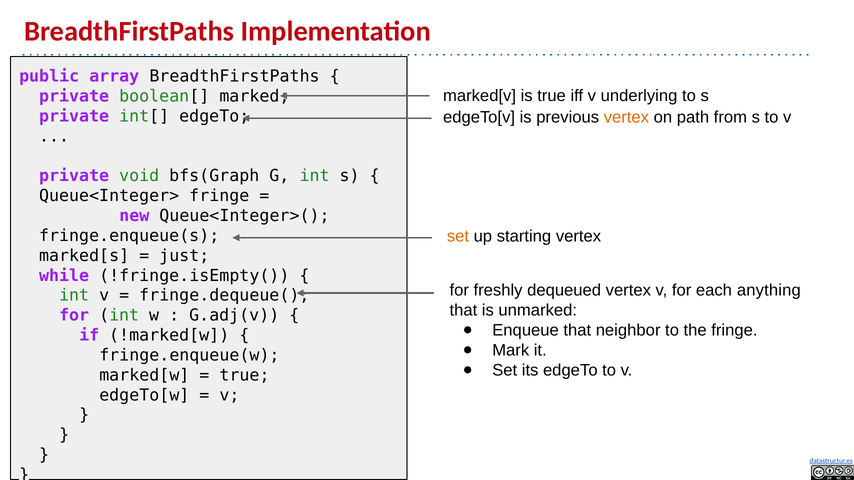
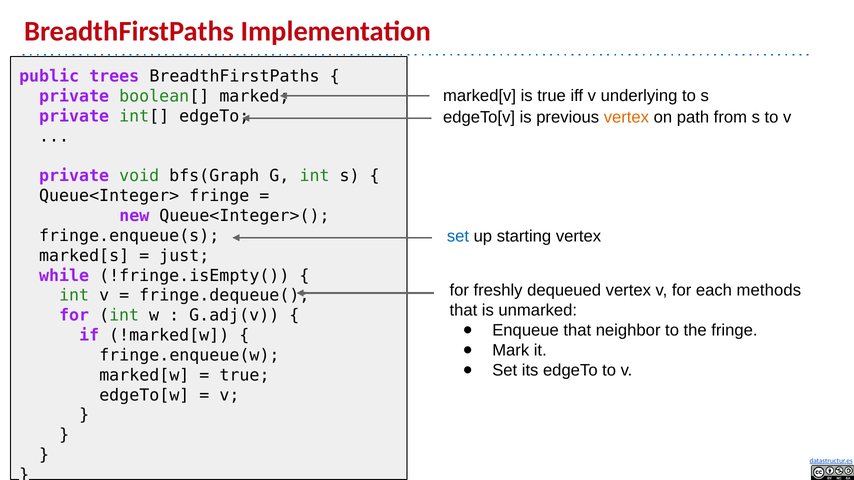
array: array -> trees
set at (458, 236) colour: orange -> blue
anything: anything -> methods
